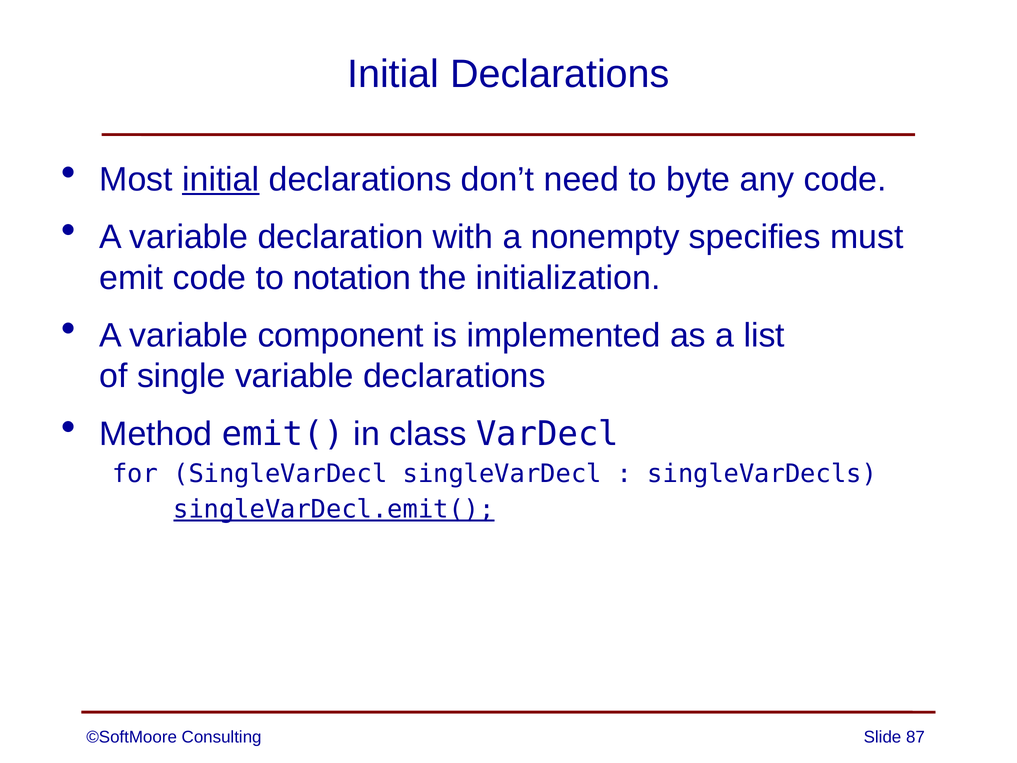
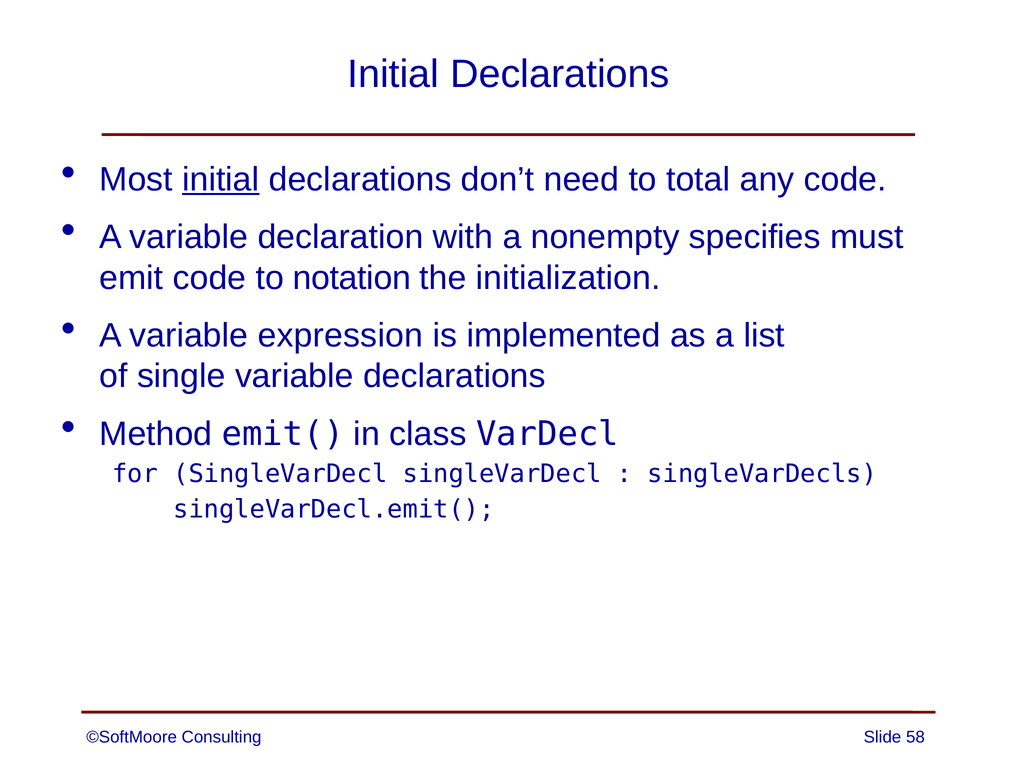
byte: byte -> total
component: component -> expression
singleVarDecl.emit( underline: present -> none
87: 87 -> 58
